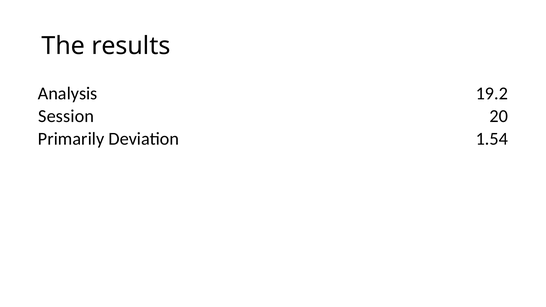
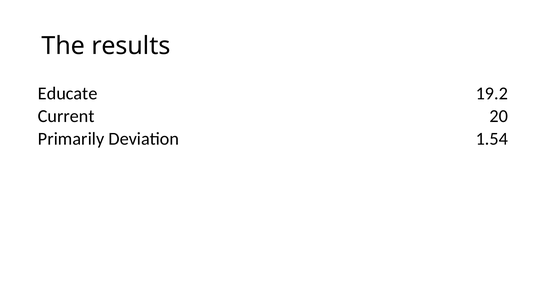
Analysis: Analysis -> Educate
Session: Session -> Current
